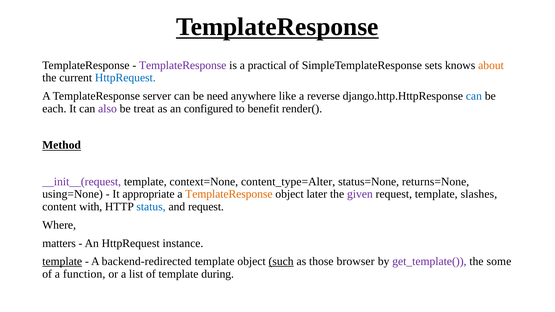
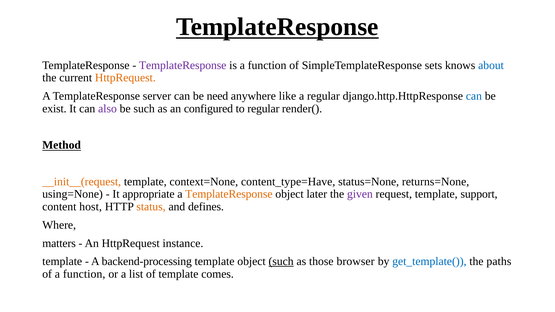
is a practical: practical -> function
about colour: orange -> blue
HttpRequest at (125, 78) colour: blue -> orange
a reverse: reverse -> regular
each: each -> exist
be treat: treat -> such
to benefit: benefit -> regular
__init__(request colour: purple -> orange
content_type=Alter: content_type=Alter -> content_type=Have
slashes: slashes -> support
with: with -> host
status colour: blue -> orange
and request: request -> defines
template at (62, 262) underline: present -> none
backend-redirected: backend-redirected -> backend-processing
get_template( colour: purple -> blue
some: some -> paths
during: during -> comes
